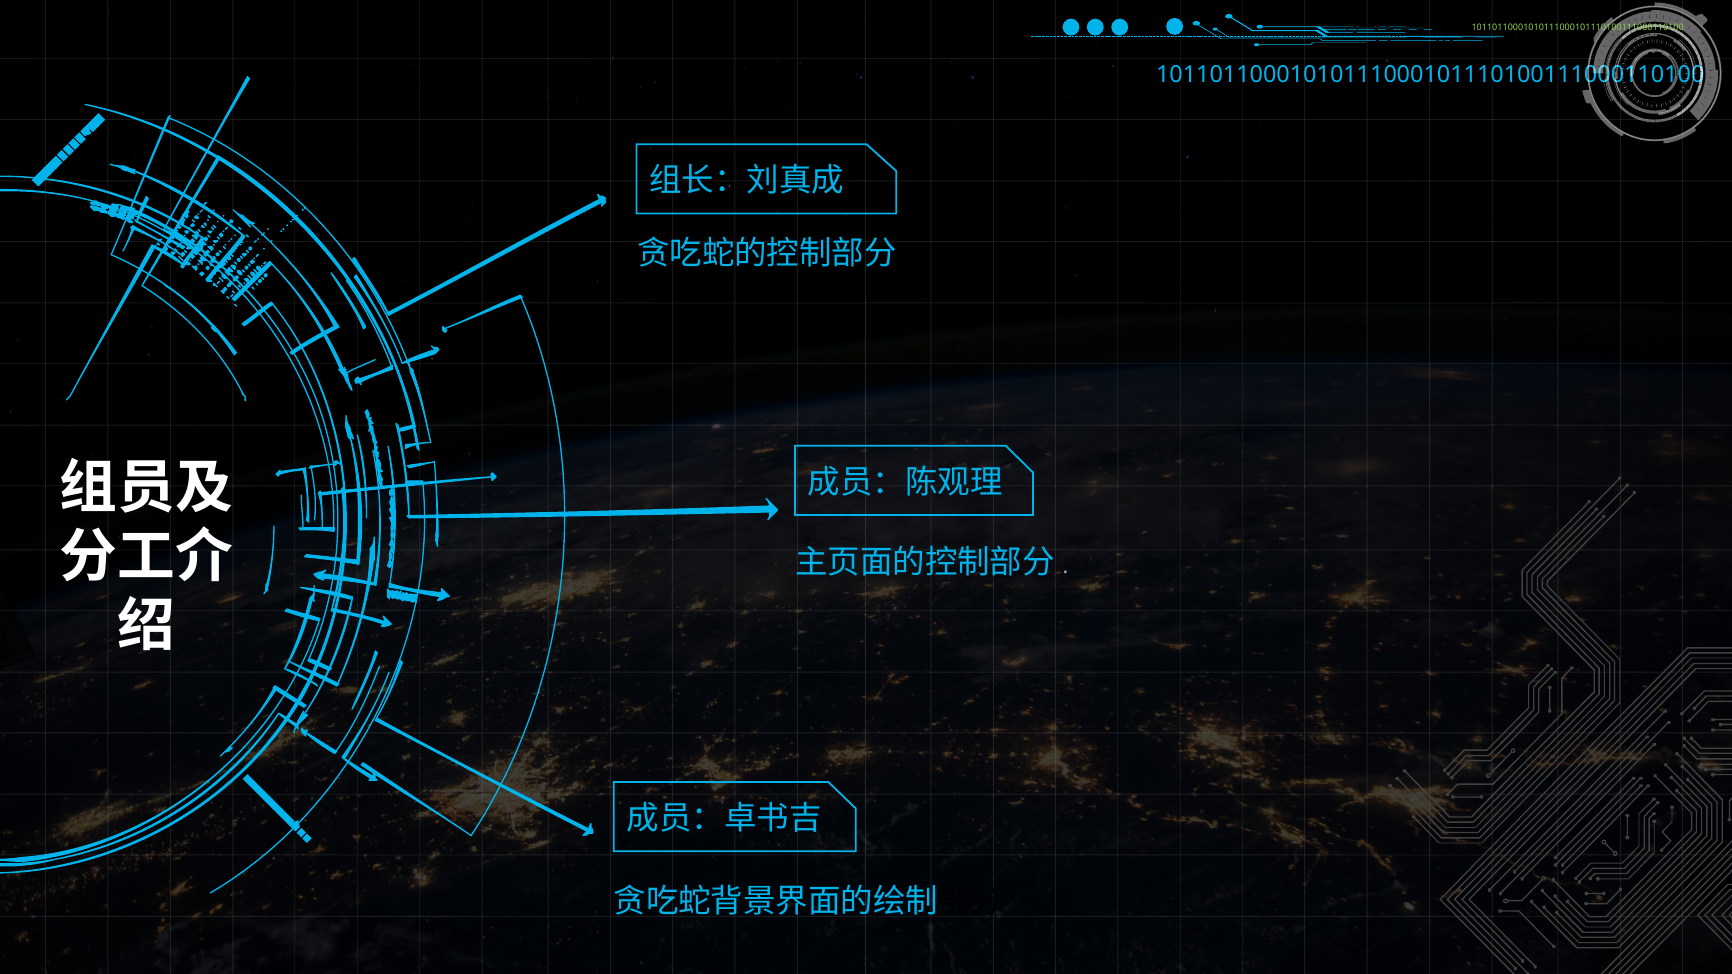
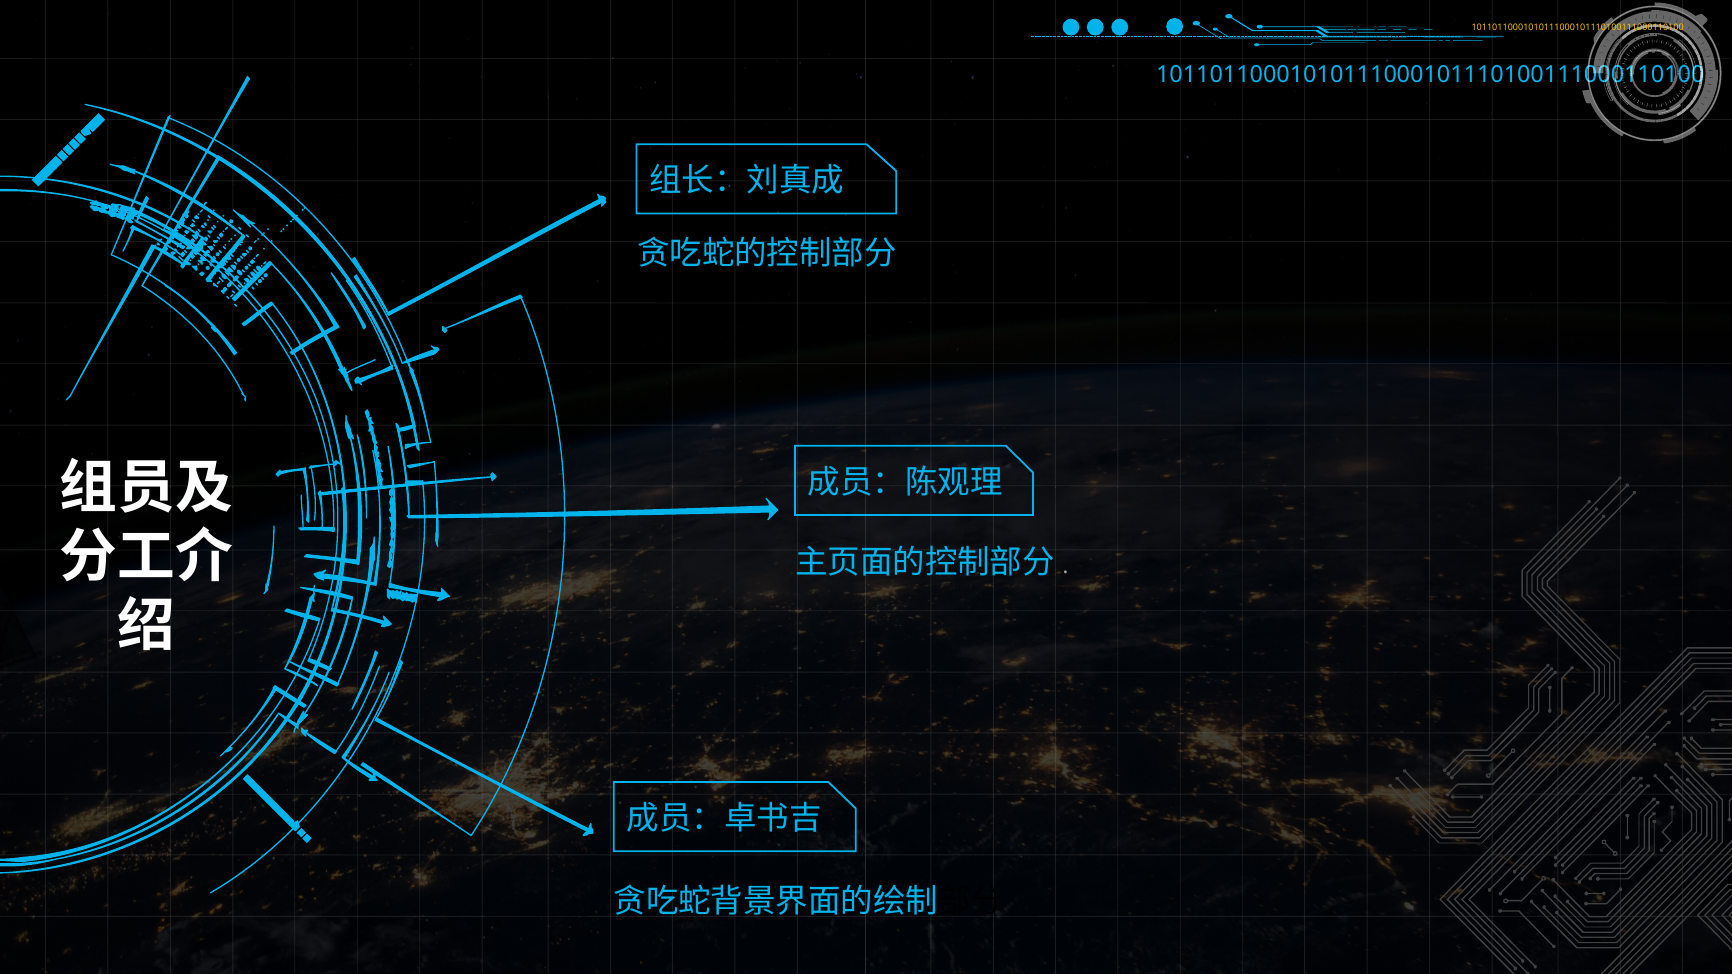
10110110001010111000101110100111000110100 at (1578, 27) colour: light green -> yellow
